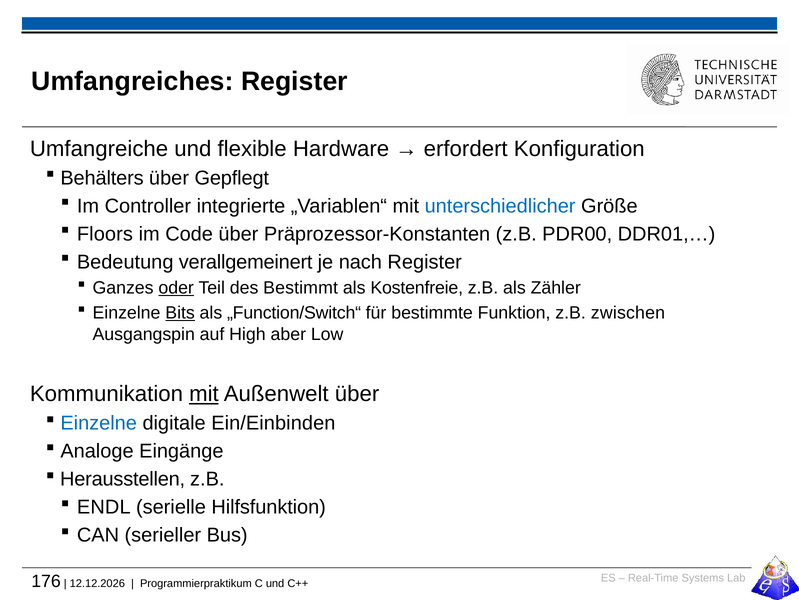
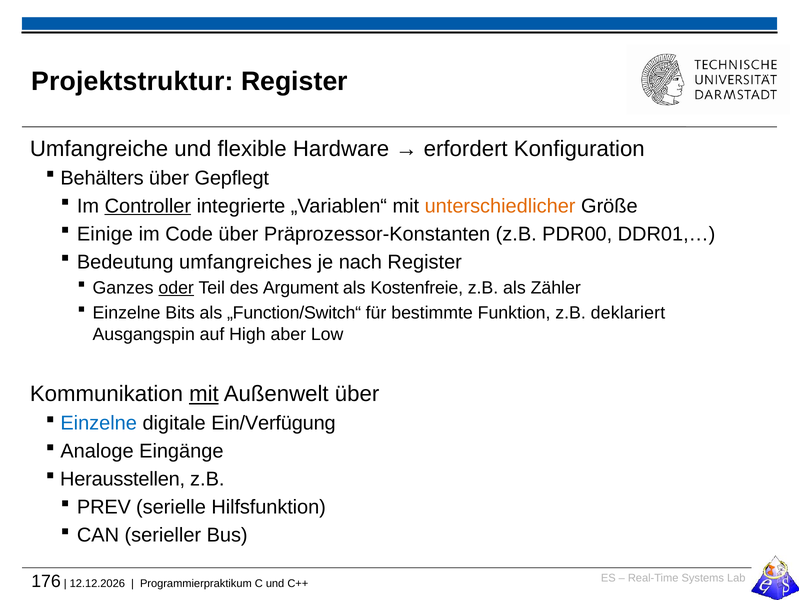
Umfangreiches: Umfangreiches -> Projektstruktur
Controller underline: none -> present
unterschiedlicher colour: blue -> orange
Floors: Floors -> Einige
verallgemeinert: verallgemeinert -> umfangreiches
Bestimmt: Bestimmt -> Argument
Bits underline: present -> none
zwischen: zwischen -> deklariert
Ein/Einbinden: Ein/Einbinden -> Ein/Verfügung
ENDL: ENDL -> PREV
